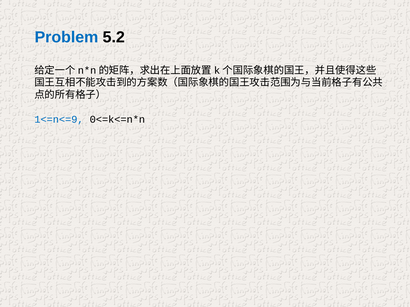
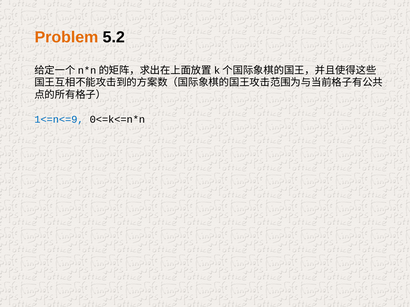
Problem colour: blue -> orange
